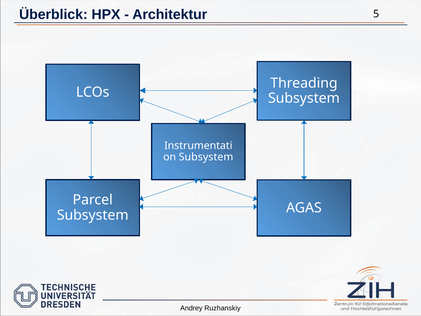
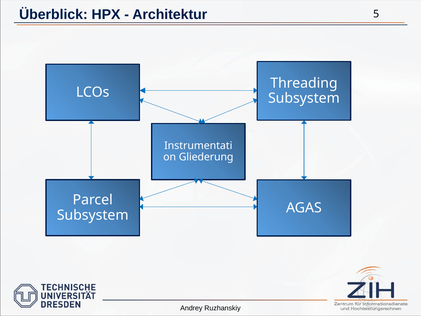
Subsystem at (206, 157): Subsystem -> Gliederung
